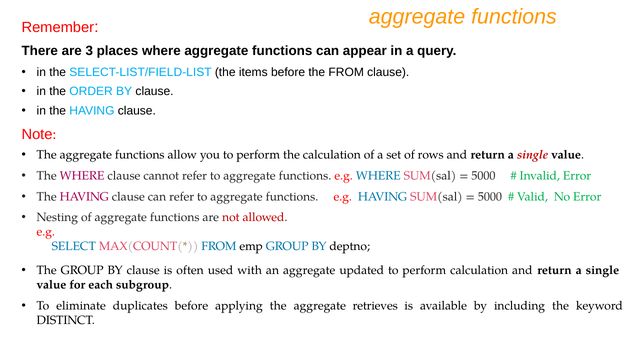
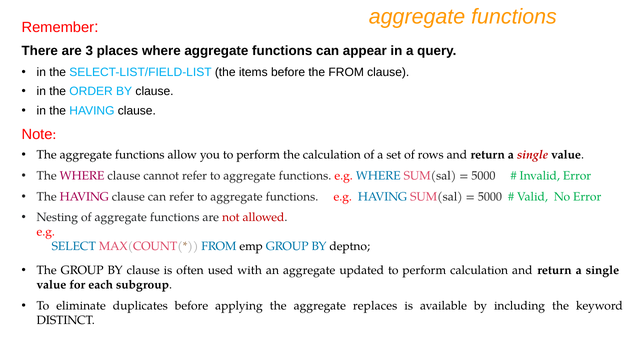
retrieves: retrieves -> replaces
